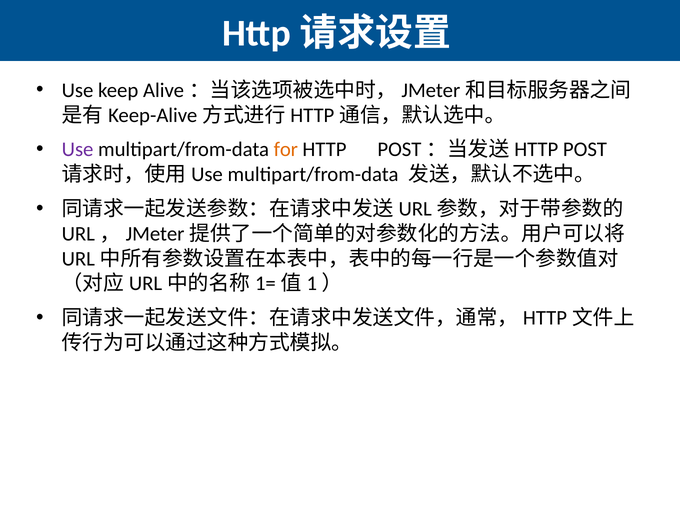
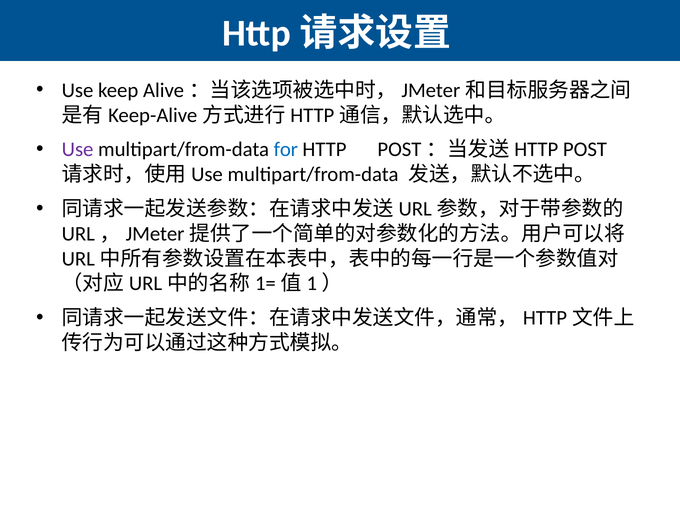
for colour: orange -> blue
